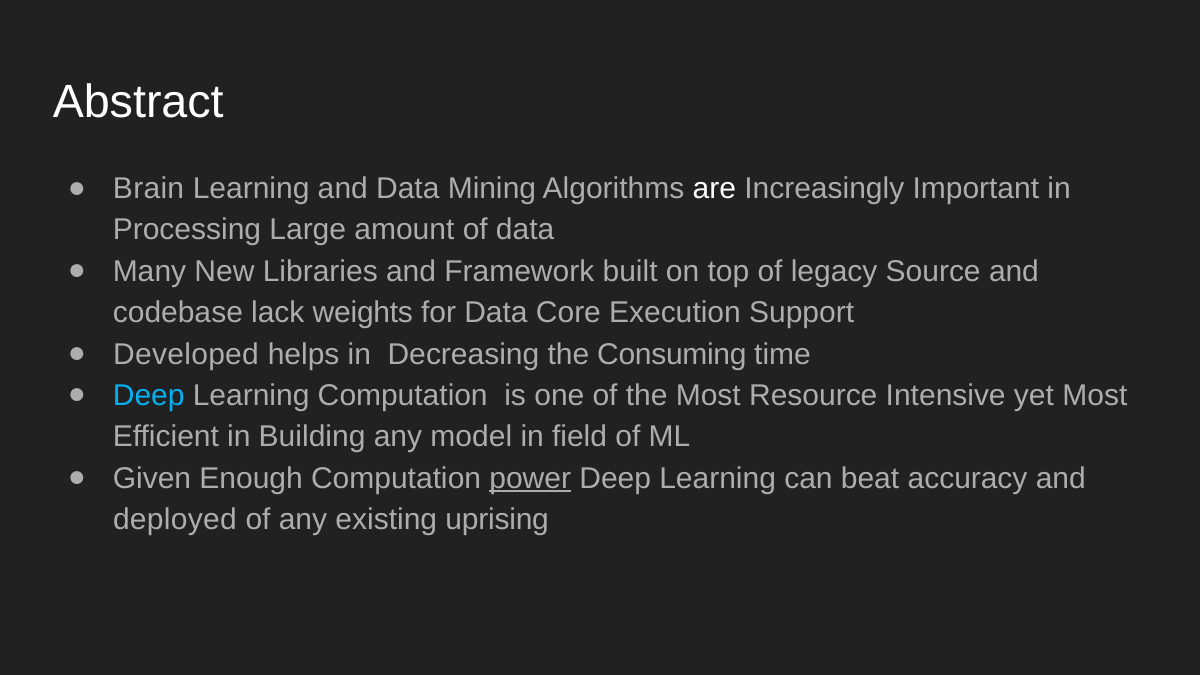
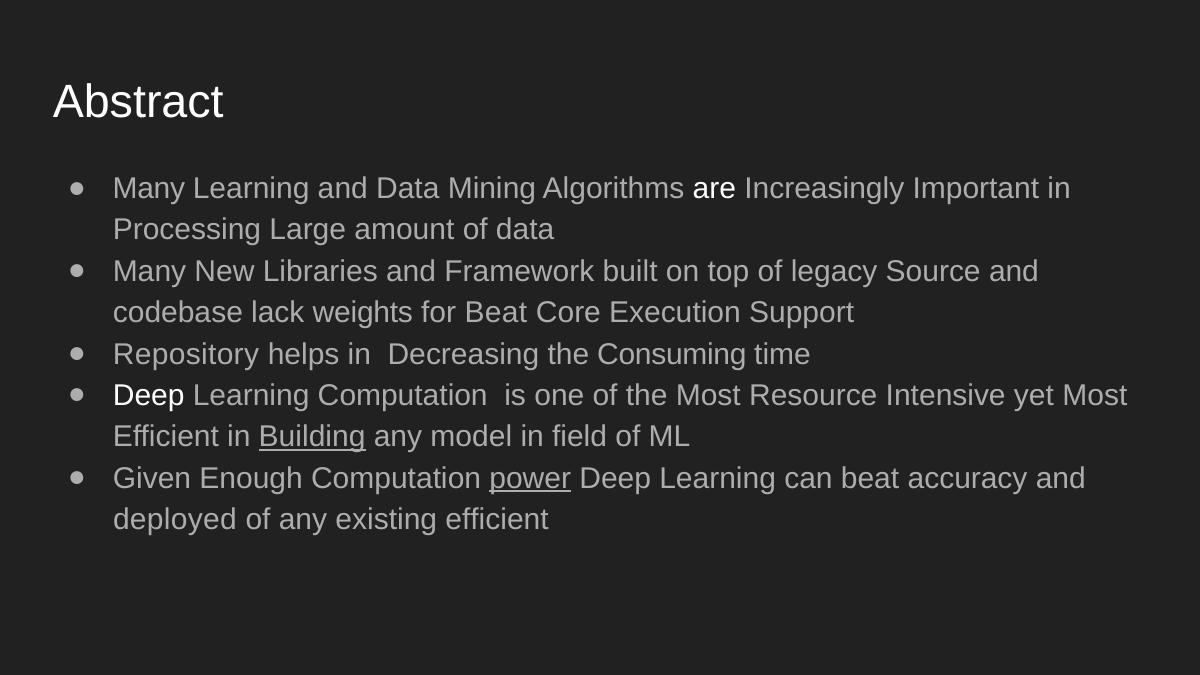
Brain at (149, 189): Brain -> Many
for Data: Data -> Beat
Developed: Developed -> Repository
Deep at (149, 396) colour: light blue -> white
Building underline: none -> present
existing uprising: uprising -> efficient
